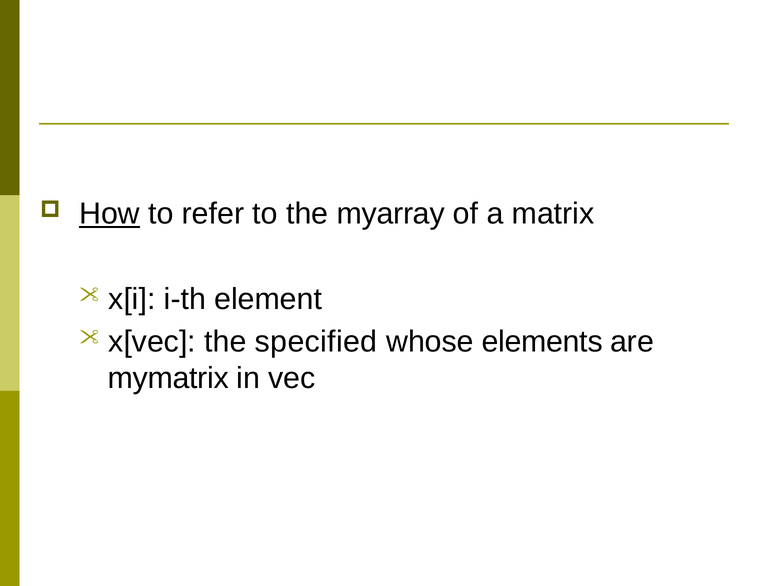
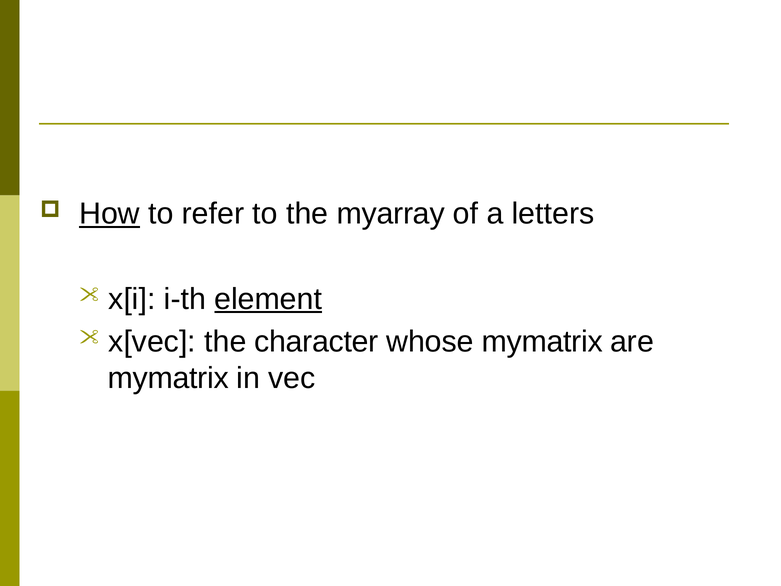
matrix: matrix -> letters
element underline: none -> present
specified: specified -> character
whose elements: elements -> mymatrix
